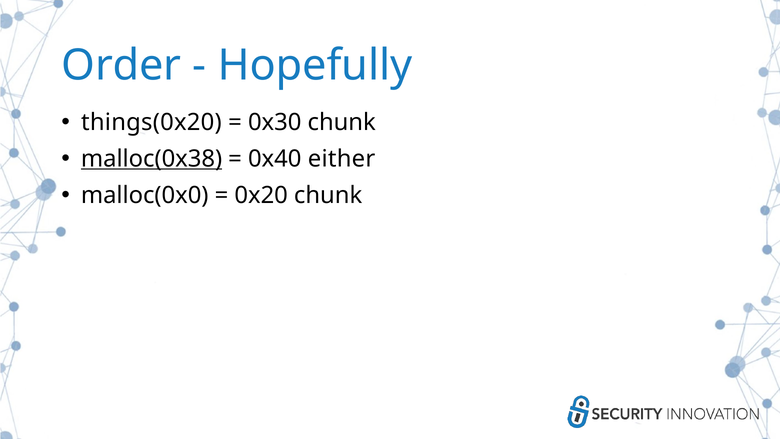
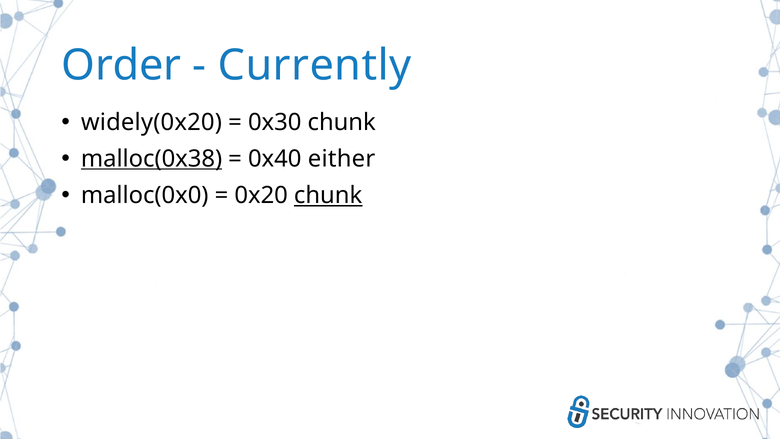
Hopefully: Hopefully -> Currently
things(0x20: things(0x20 -> widely(0x20
chunk at (328, 195) underline: none -> present
